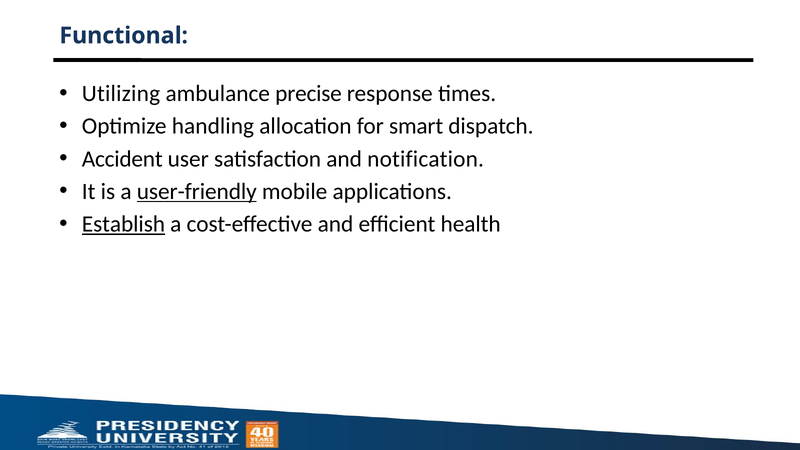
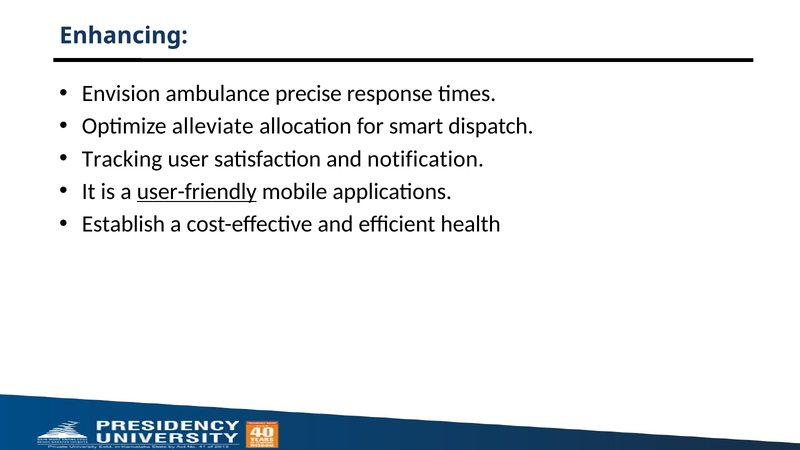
Functional: Functional -> Enhancing
Utilizing: Utilizing -> Envision
handling: handling -> alleviate
Accident: Accident -> Tracking
Establish underline: present -> none
